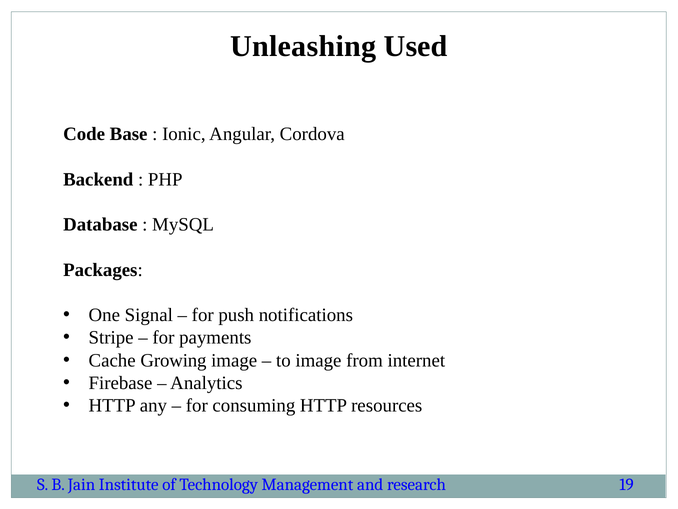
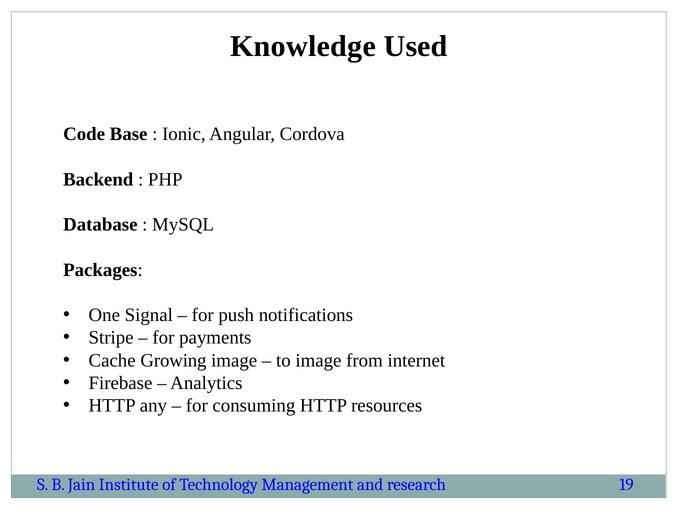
Unleashing: Unleashing -> Knowledge
